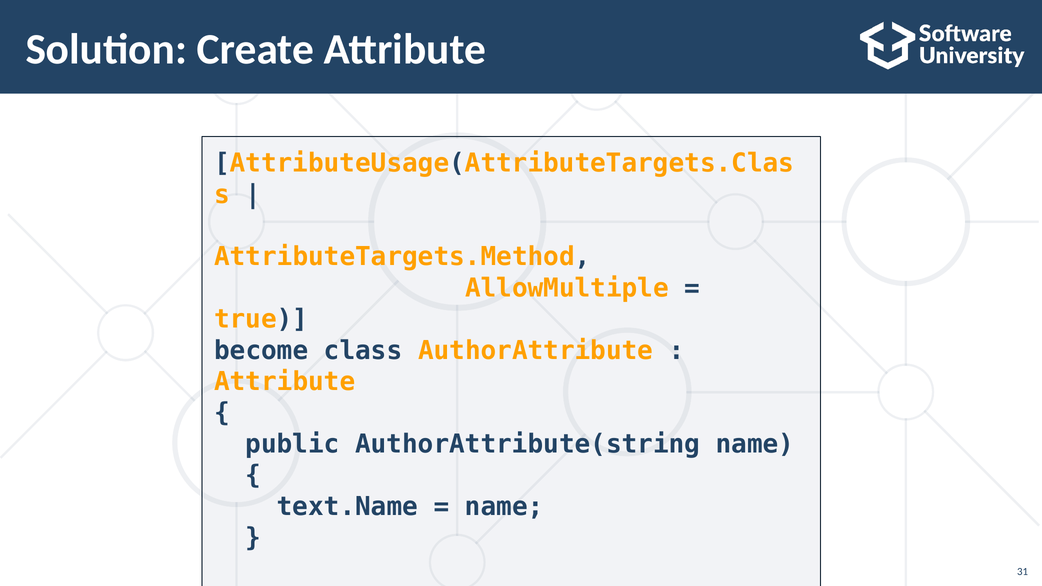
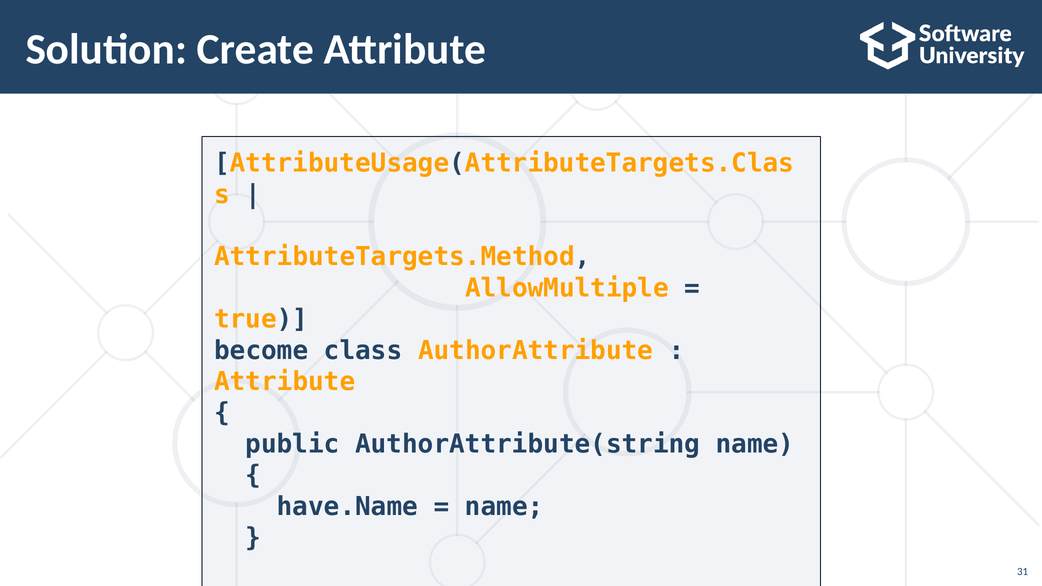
text.Name: text.Name -> have.Name
